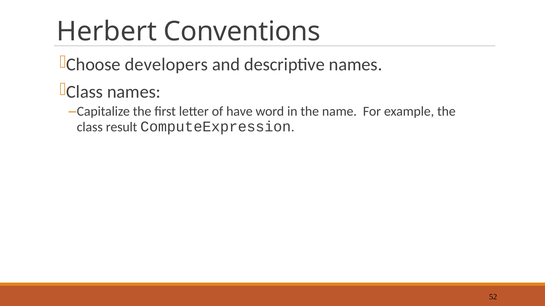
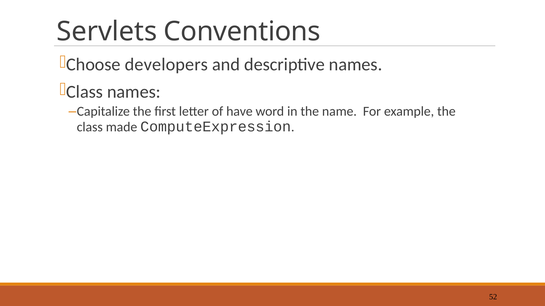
Herbert: Herbert -> Servlets
result: result -> made
